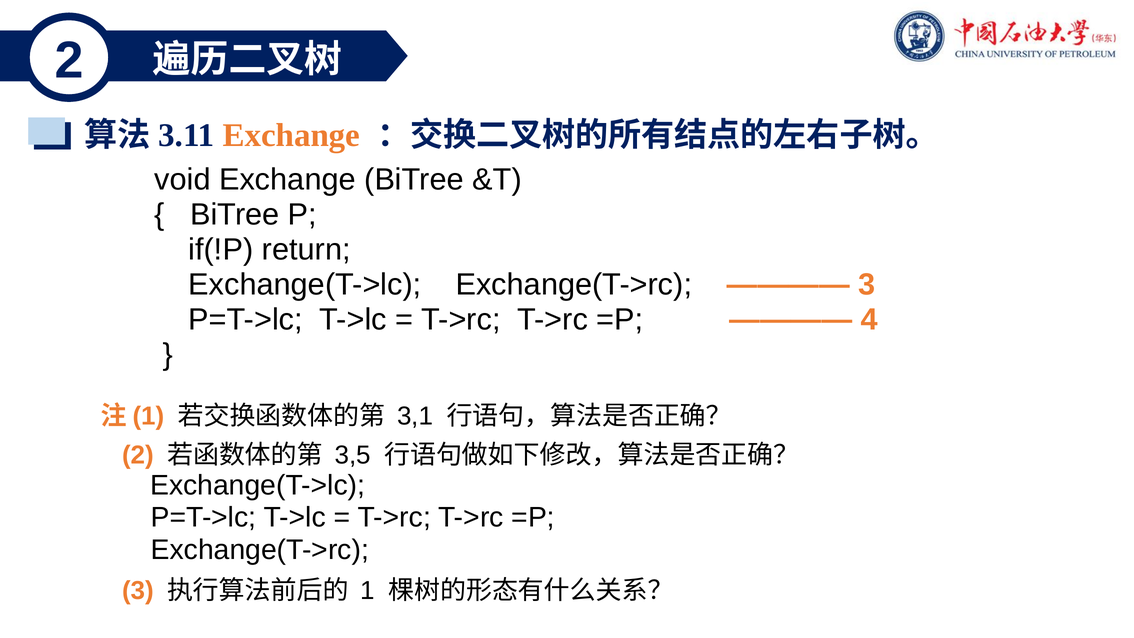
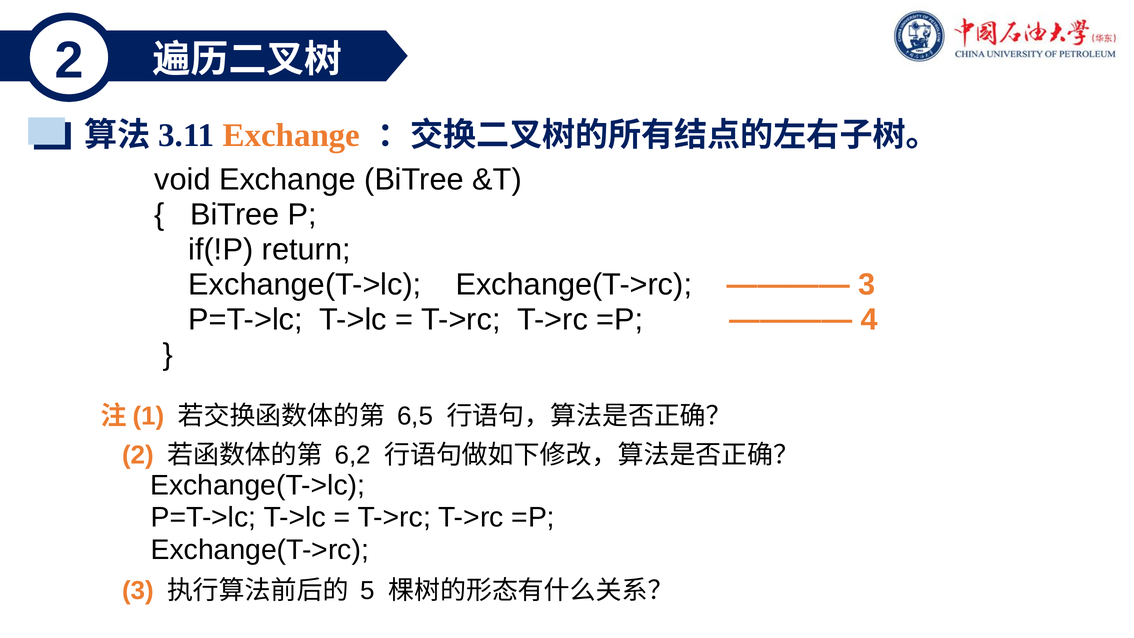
3,1: 3,1 -> 6,5
3,5: 3,5 -> 6,2
1: 1 -> 5
